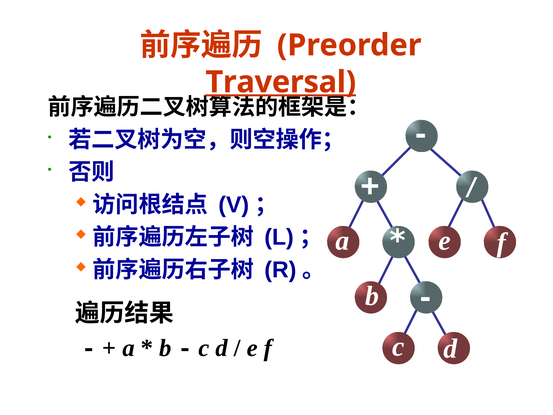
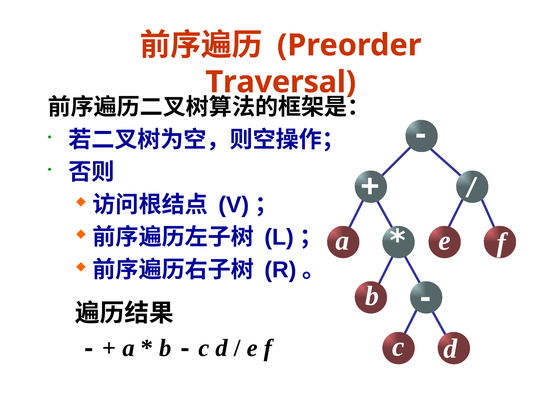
Traversal underline: present -> none
